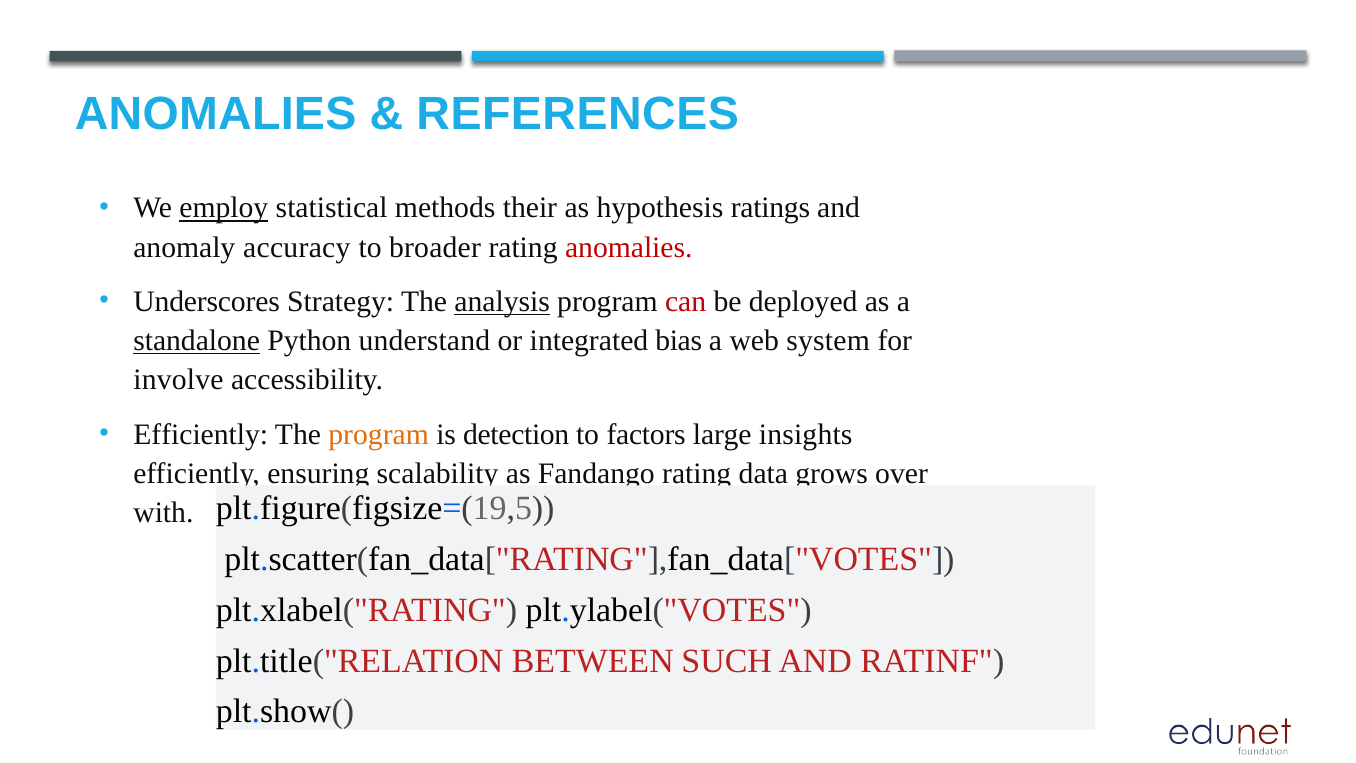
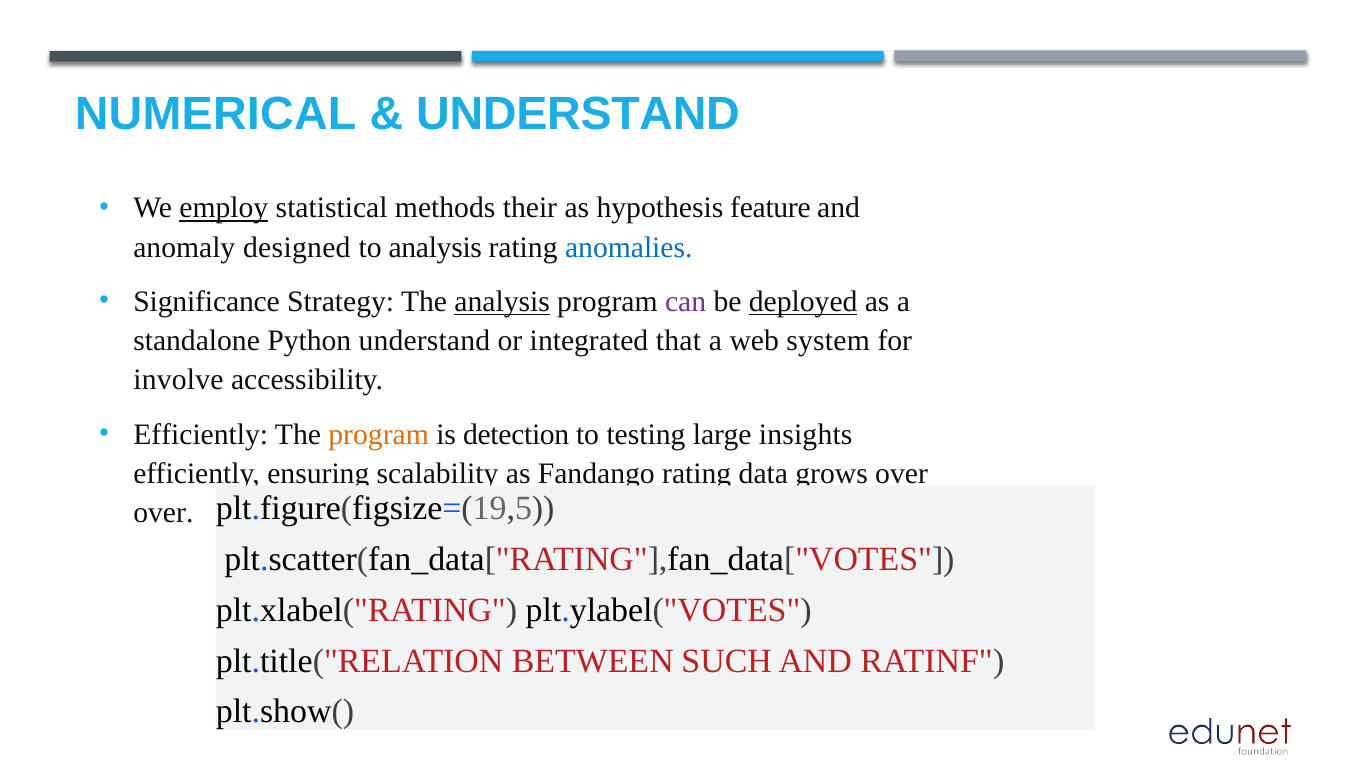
ANOMALIES at (216, 114): ANOMALIES -> NUMERICAL
REFERENCES at (578, 114): REFERENCES -> UNDERSTAND
ratings: ratings -> feature
accuracy: accuracy -> designed
to broader: broader -> analysis
anomalies at (629, 247) colour: red -> blue
Underscores: Underscores -> Significance
can colour: red -> purple
deployed underline: none -> present
standalone underline: present -> none
bias: bias -> that
factors: factors -> testing
with at (163, 512): with -> over
